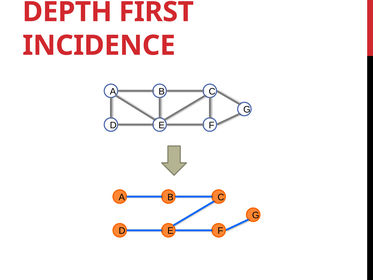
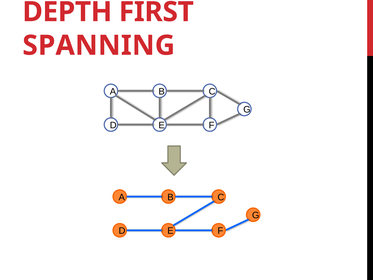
INCIDENCE: INCIDENCE -> SPANNING
